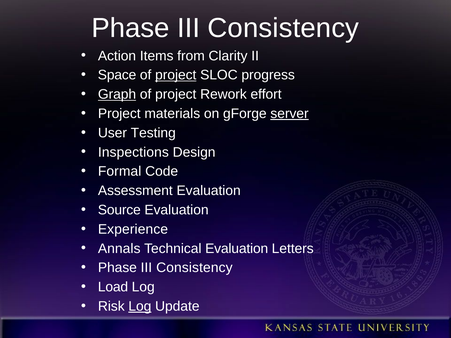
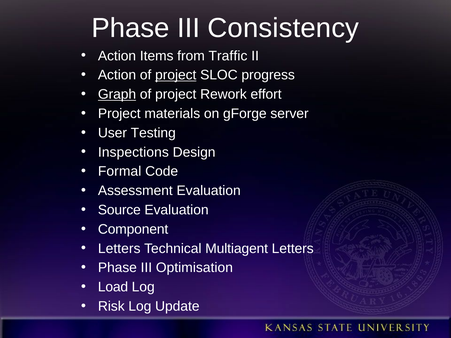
Clarity: Clarity -> Traffic
Space at (117, 75): Space -> Action
server underline: present -> none
Experience: Experience -> Component
Annals at (119, 249): Annals -> Letters
Technical Evaluation: Evaluation -> Multiagent
Consistency at (194, 268): Consistency -> Optimisation
Log at (140, 307) underline: present -> none
